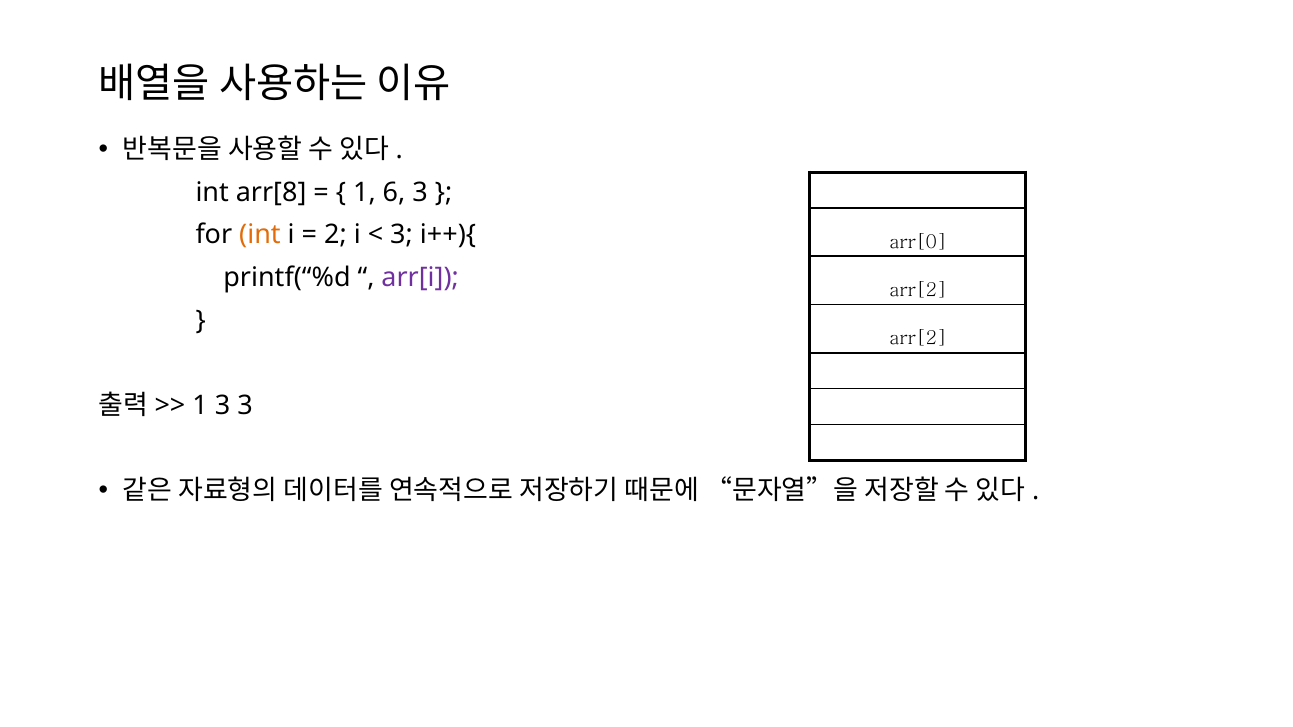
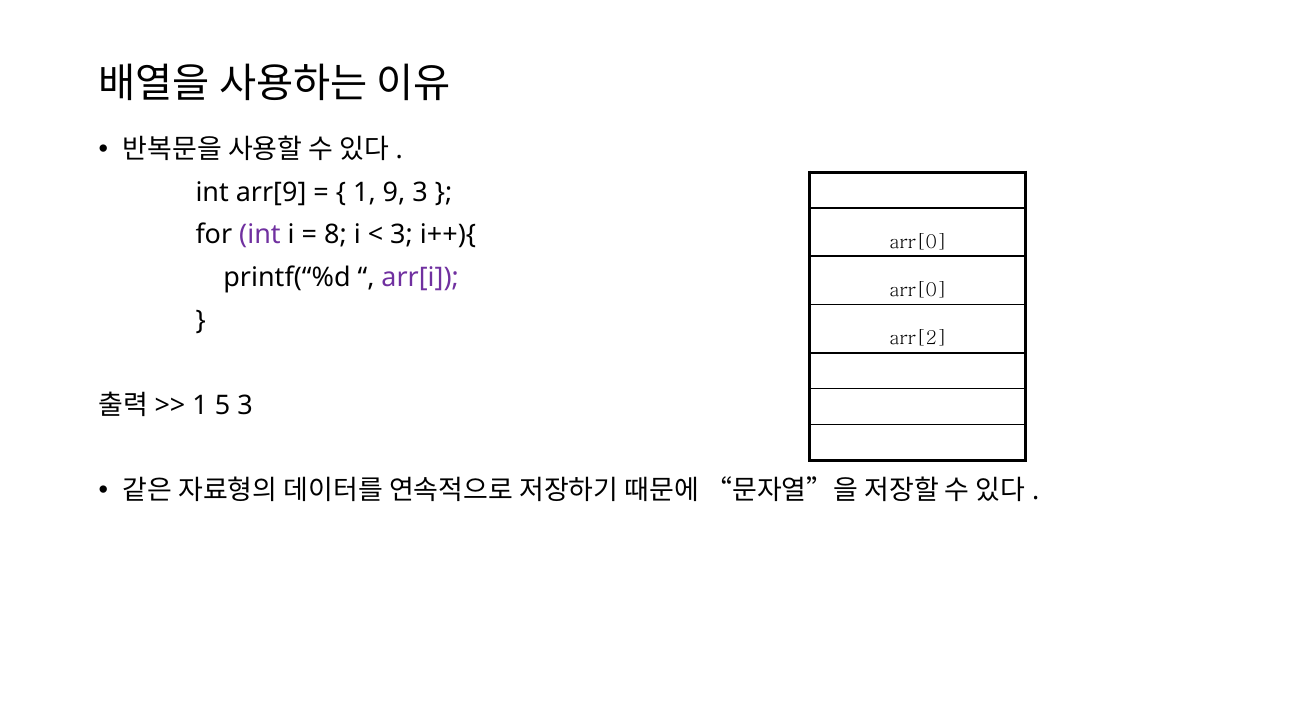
arr[8: arr[8 -> arr[9
6: 6 -> 9
int at (260, 235) colour: orange -> purple
2: 2 -> 8
arr[2 at (918, 290): arr[2 -> arr[0
1 3: 3 -> 5
